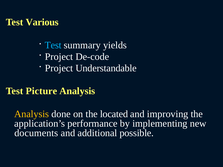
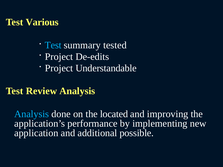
yields: yields -> tested
De-code: De-code -> De-edits
Picture: Picture -> Review
Analysis at (32, 114) colour: yellow -> light blue
documents: documents -> application
